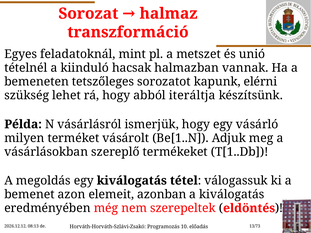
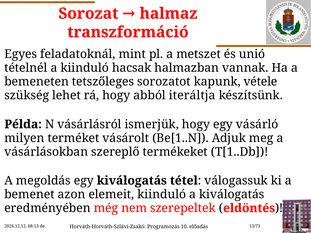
elérni: elérni -> vétele
elemeit azonban: azonban -> kiinduló
